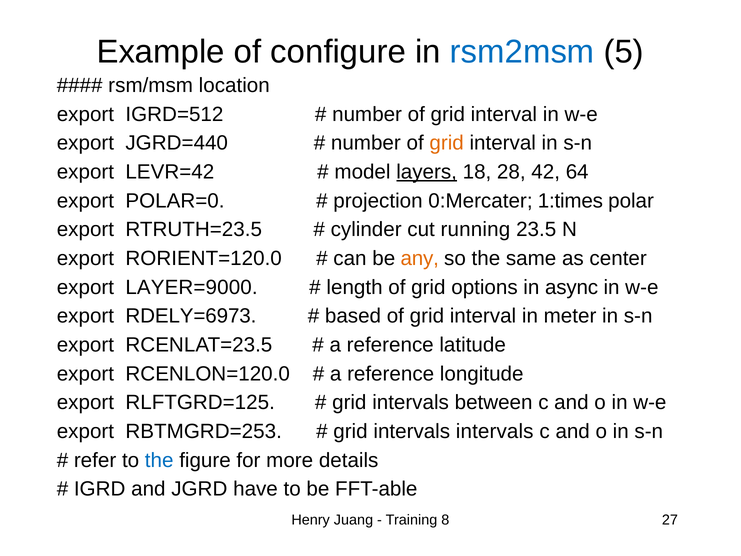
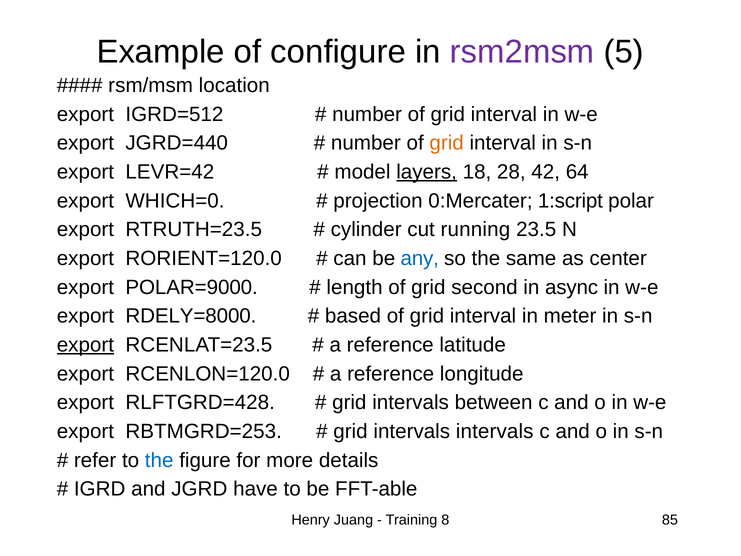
rsm2msm colour: blue -> purple
POLAR=0: POLAR=0 -> WHICH=0
1:times: 1:times -> 1:script
any colour: orange -> blue
LAYER=9000: LAYER=9000 -> POLAR=9000
options: options -> second
RDELY=6973: RDELY=6973 -> RDELY=8000
export at (85, 345) underline: none -> present
RLFTGRD=125: RLFTGRD=125 -> RLFTGRD=428
27: 27 -> 85
